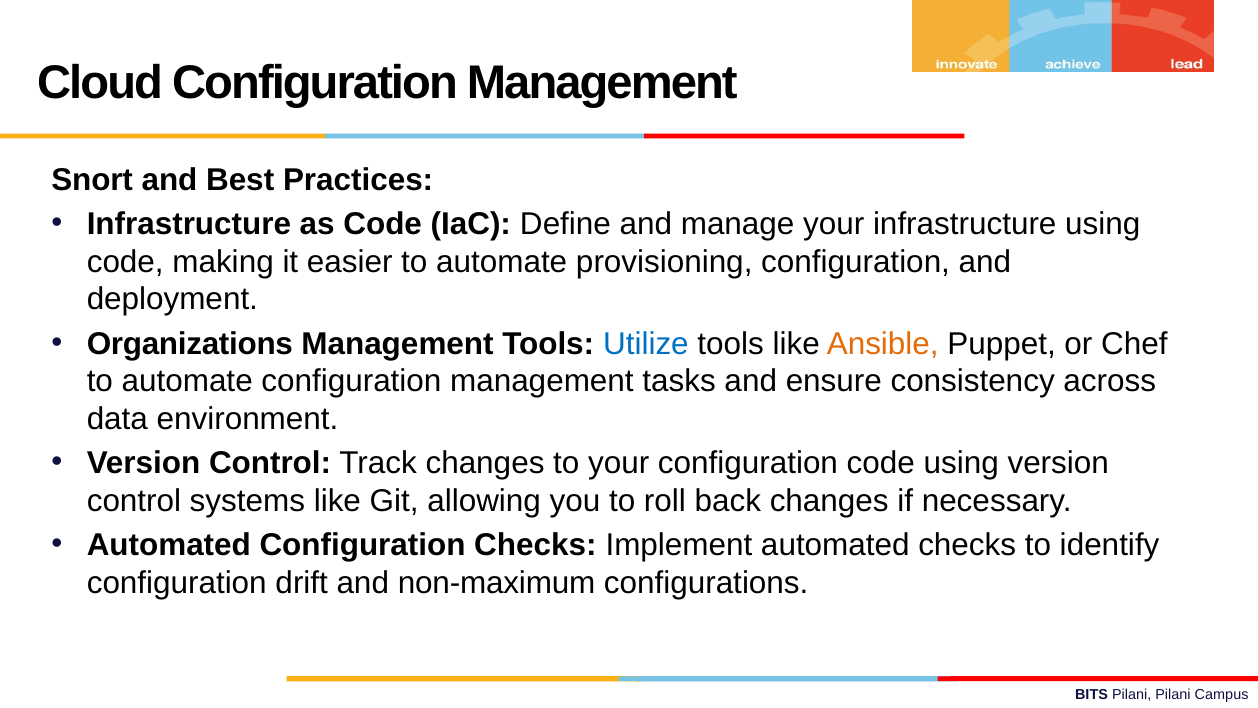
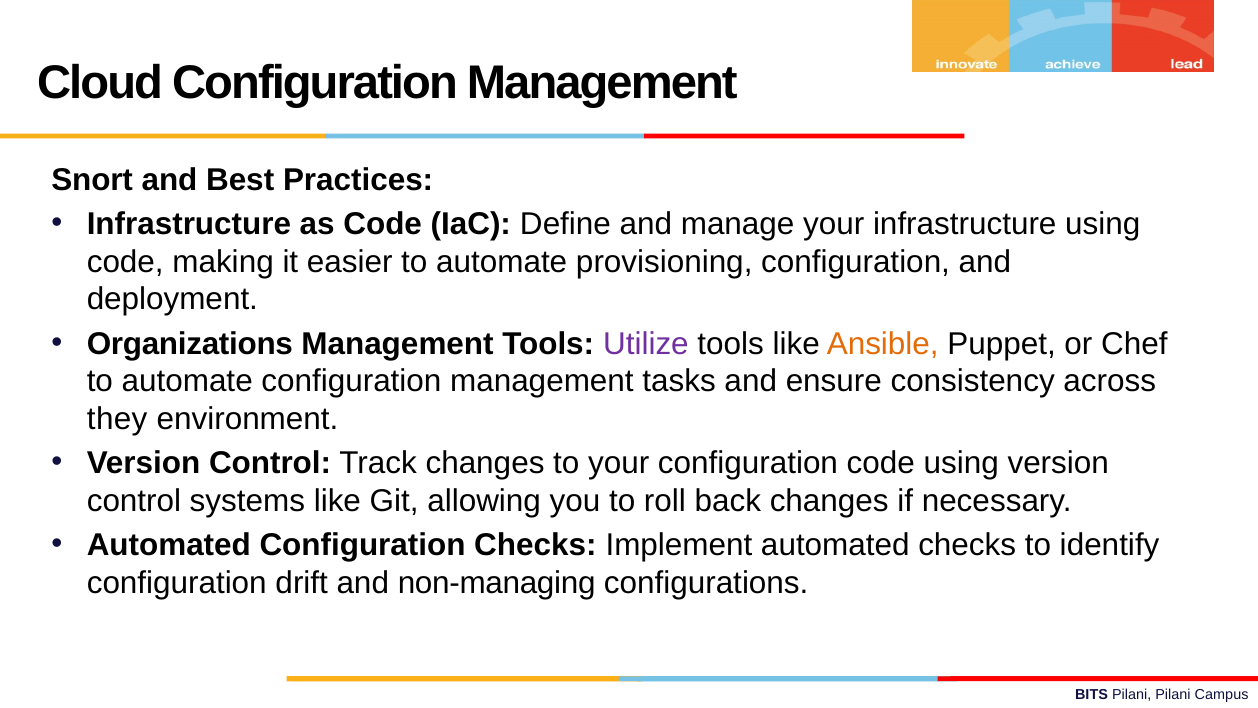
Utilize colour: blue -> purple
data: data -> they
non-maximum: non-maximum -> non-managing
